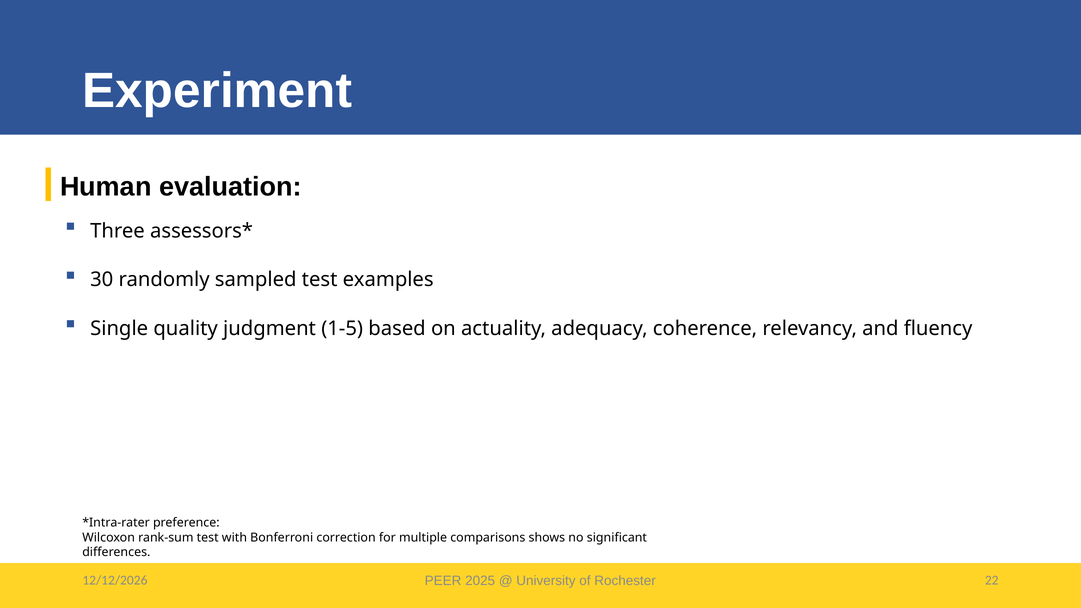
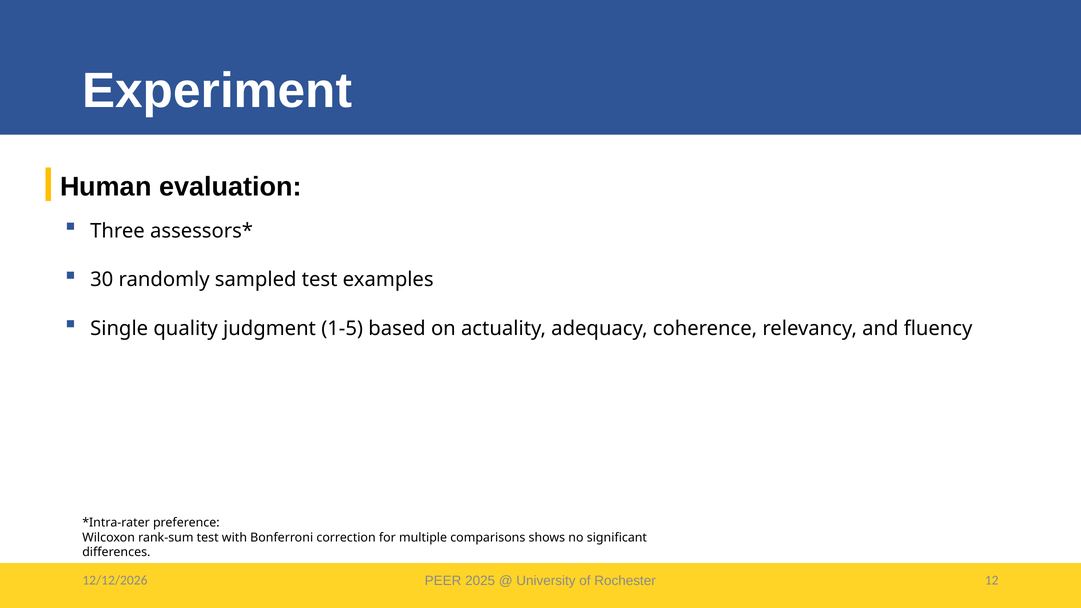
22: 22 -> 12
